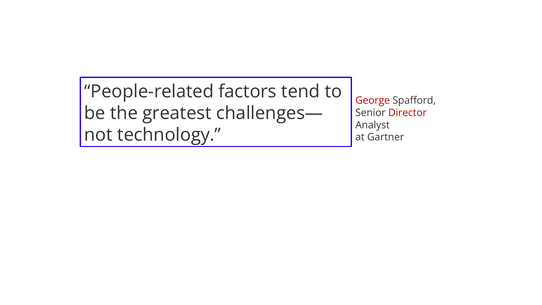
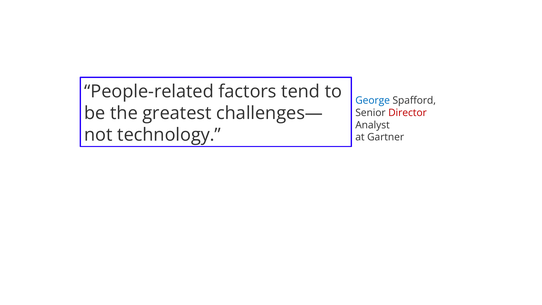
George colour: red -> blue
